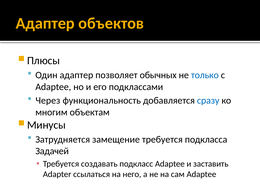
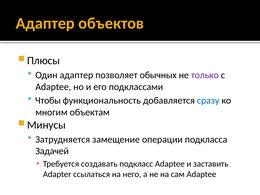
только colour: blue -> purple
Через: Через -> Чтобы
замещение требуется: требуется -> операции
